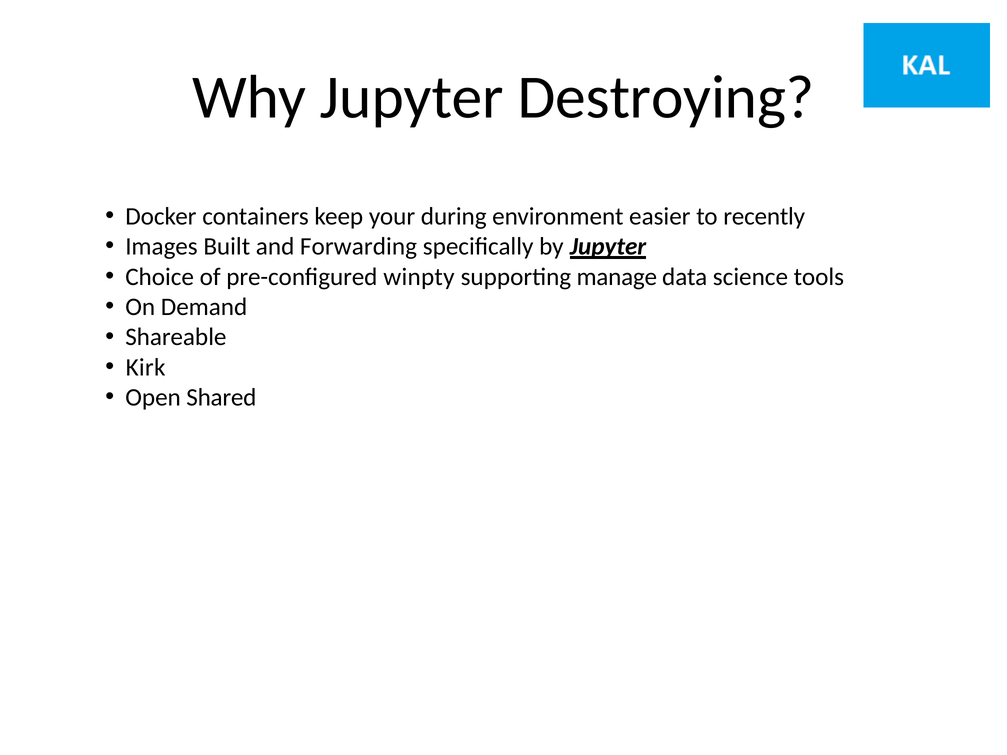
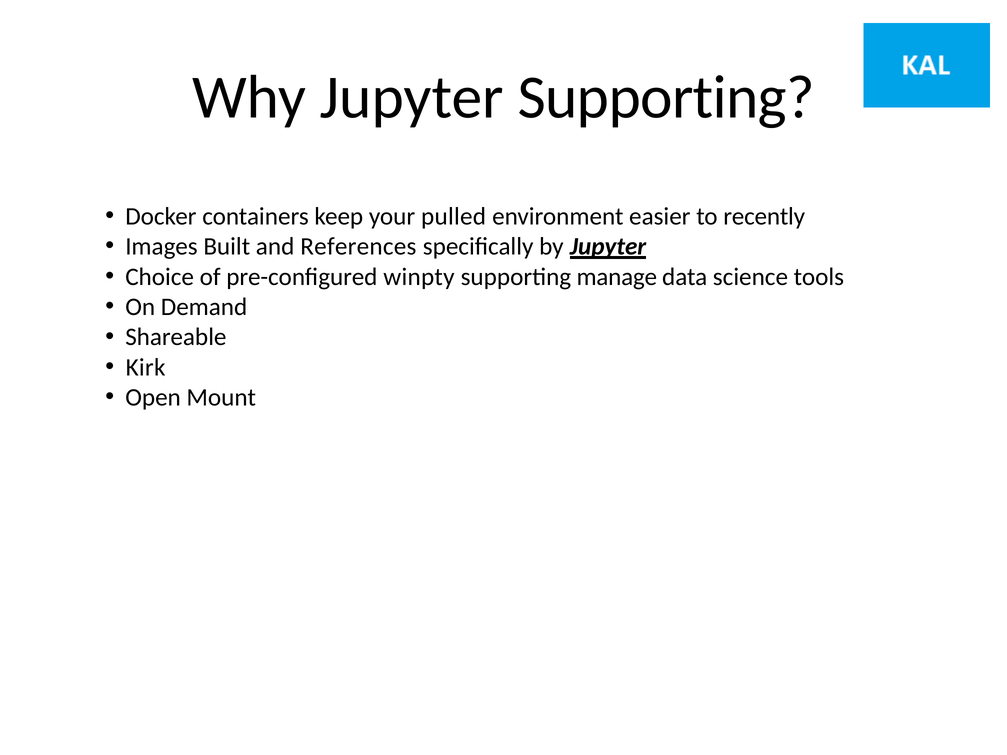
Jupyter Destroying: Destroying -> Supporting
during: during -> pulled
Forwarding: Forwarding -> References
Shared: Shared -> Mount
